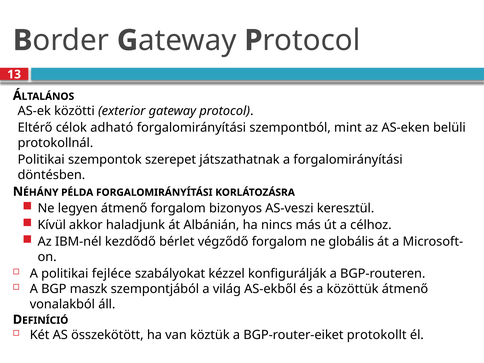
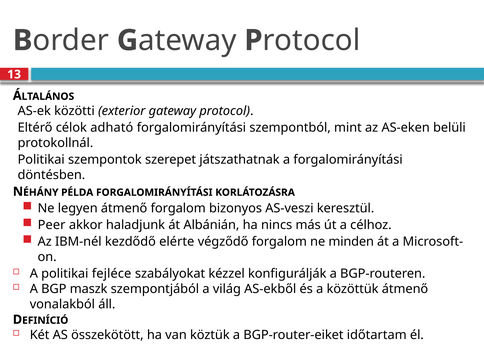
Kívül: Kívül -> Peer
bérlet: bérlet -> elérte
globális: globális -> minden
protokollt: protokollt -> időtartam
